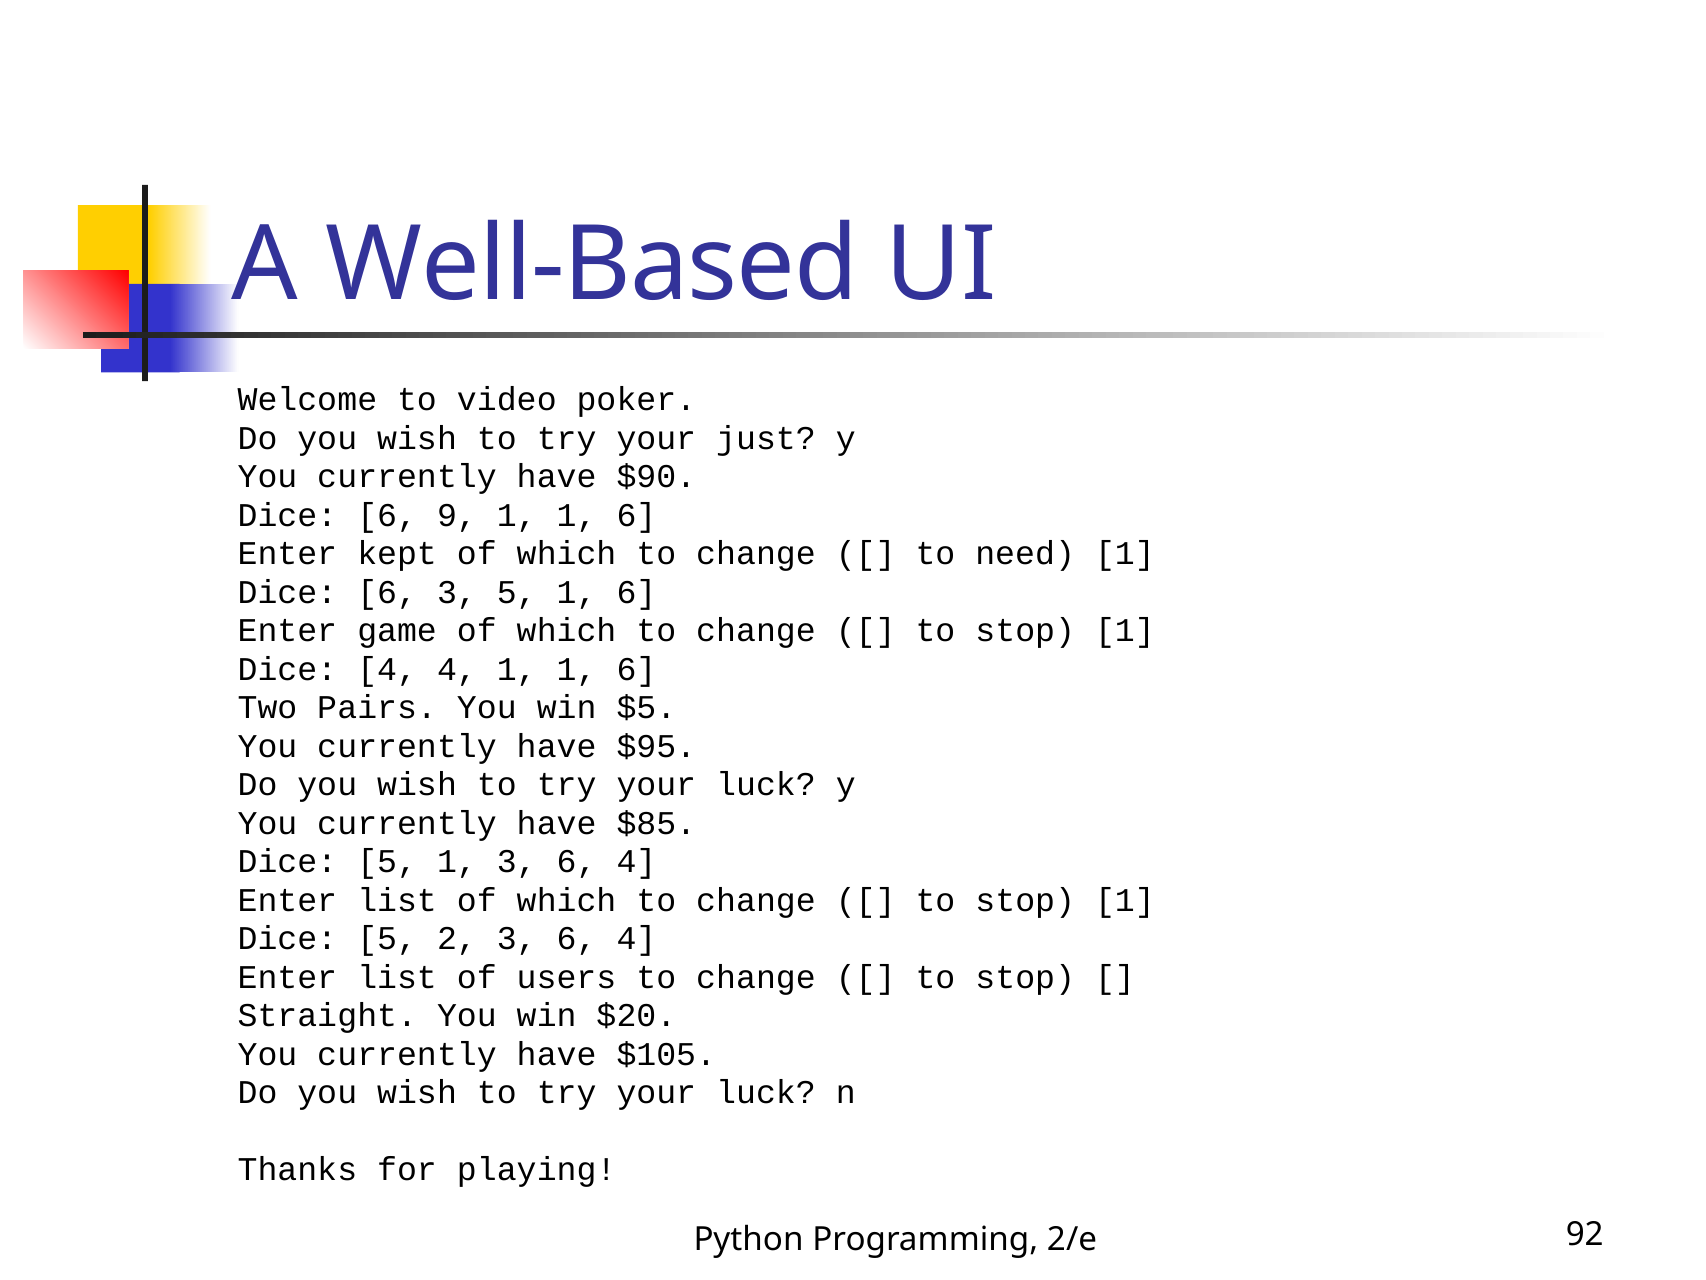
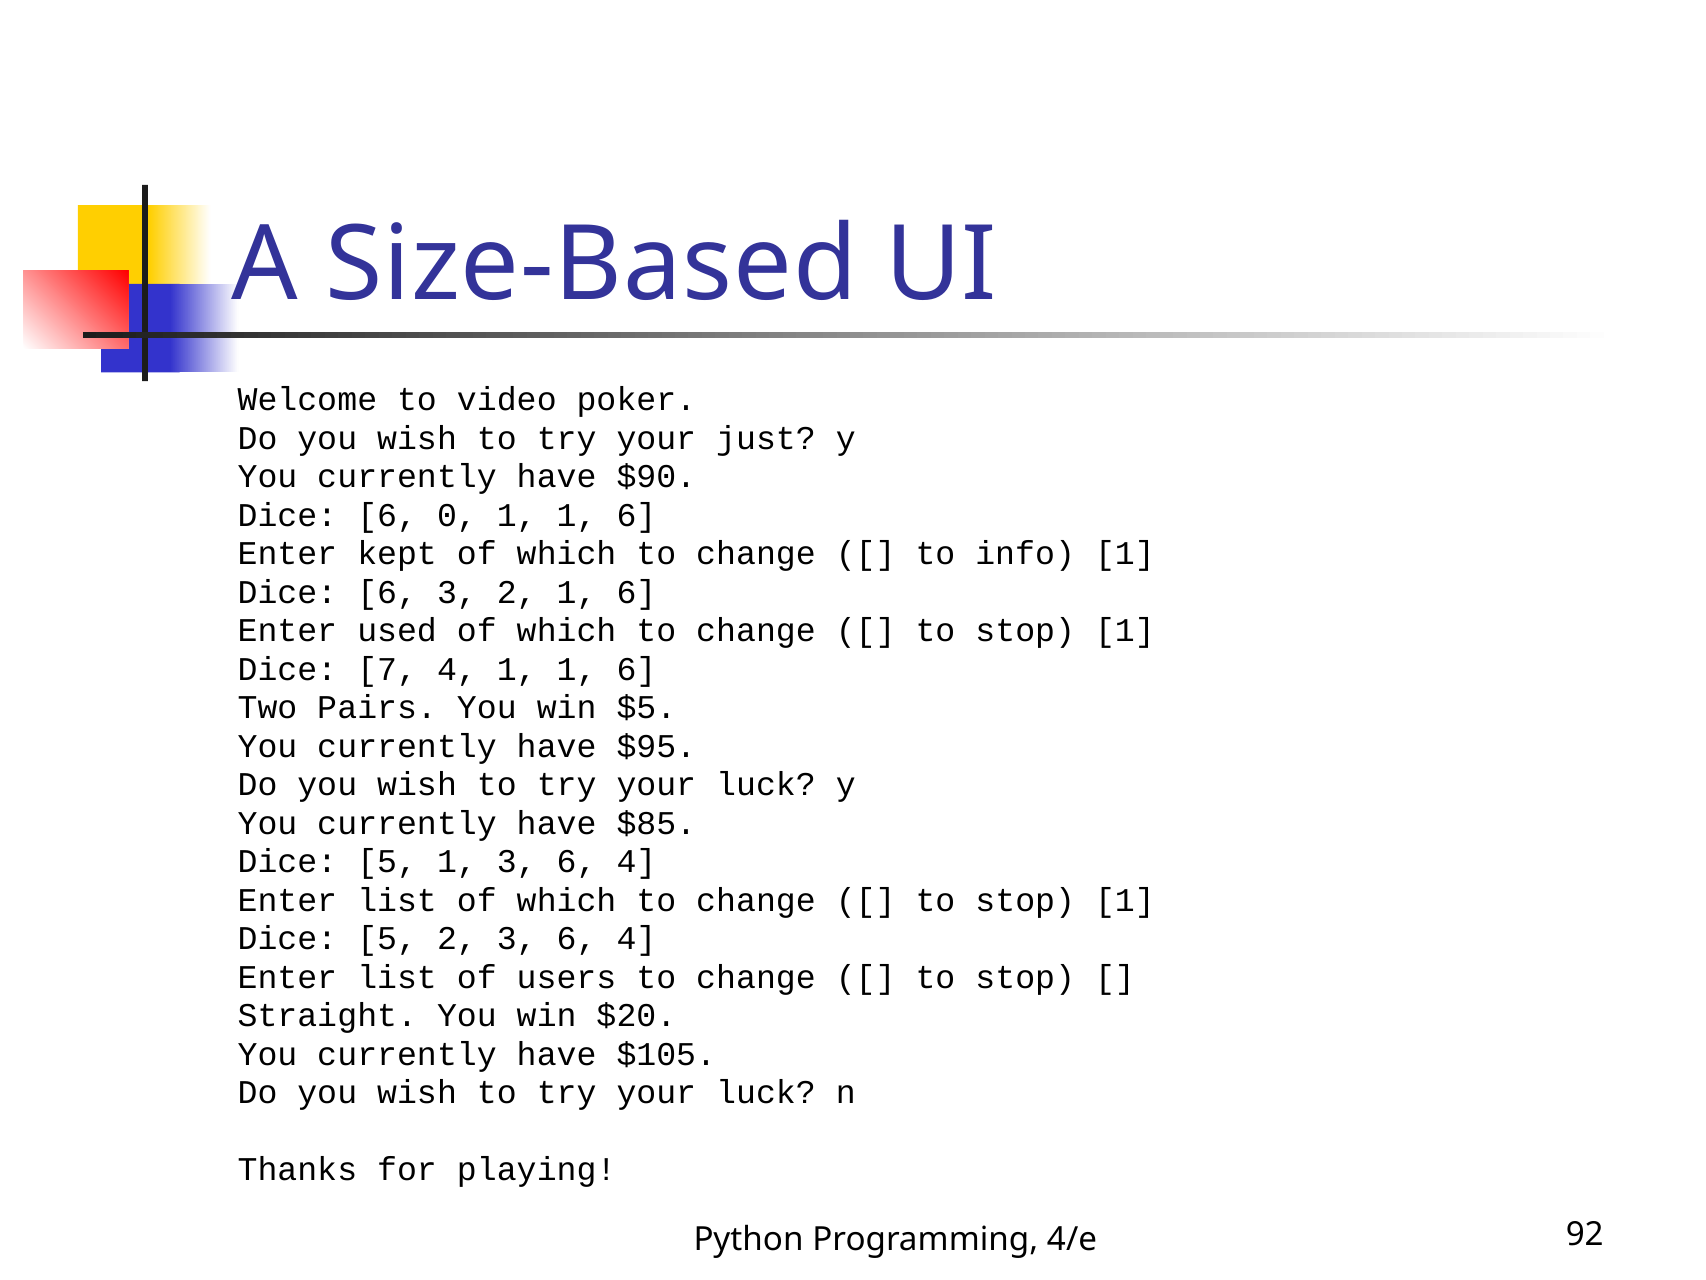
Well-Based: Well-Based -> Size-Based
9: 9 -> 0
need: need -> info
3 5: 5 -> 2
game: game -> used
Dice 4: 4 -> 7
2/e: 2/e -> 4/e
